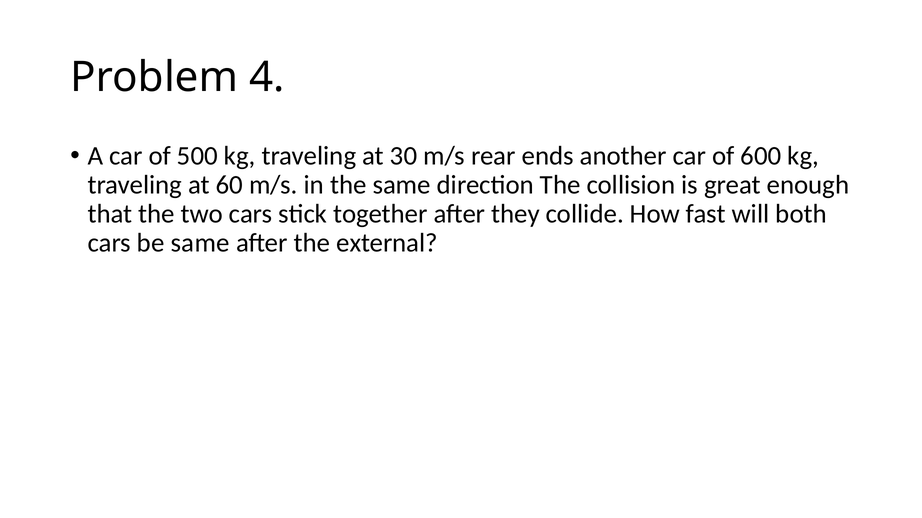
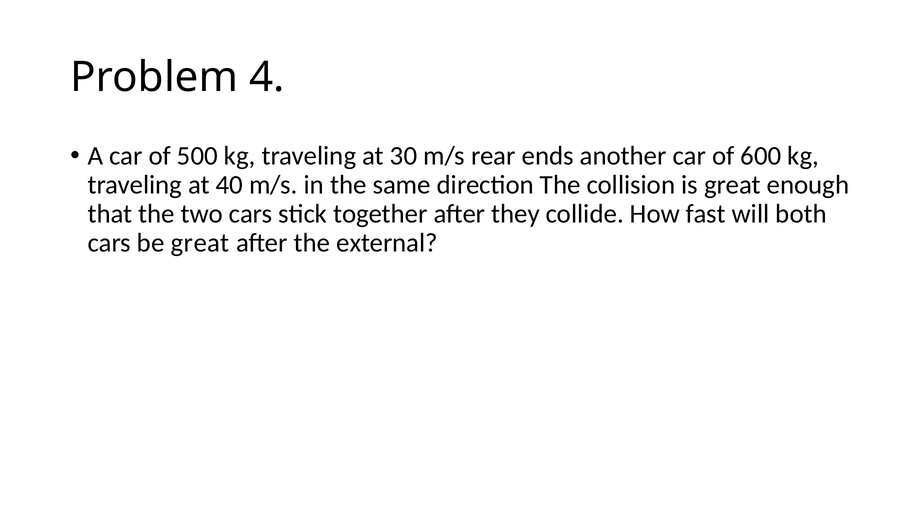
60: 60 -> 40
be same: same -> great
